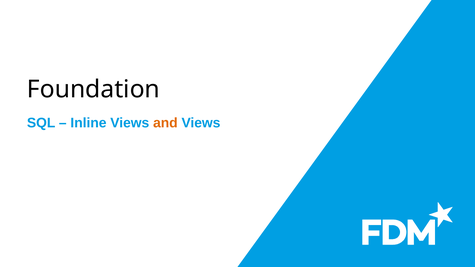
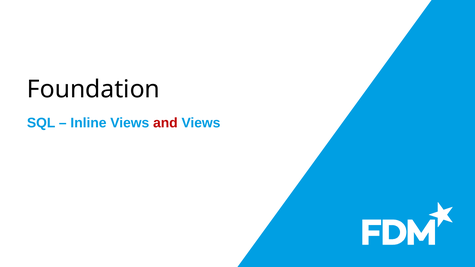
and colour: orange -> red
